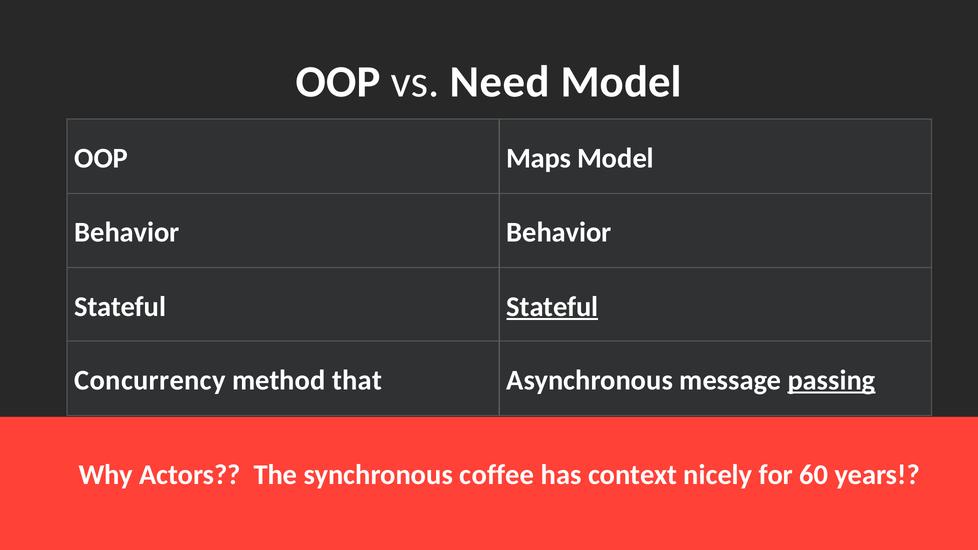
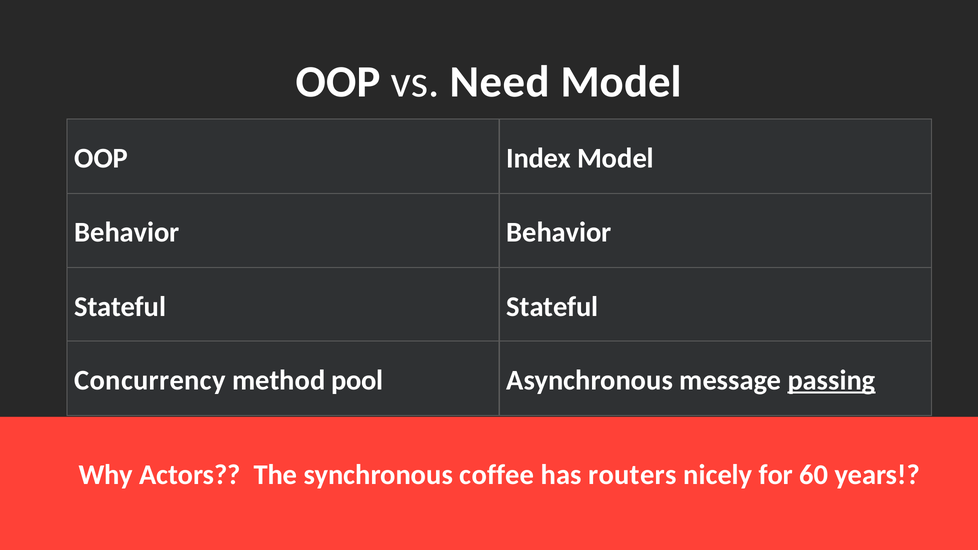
Maps: Maps -> Index
Stateful at (552, 307) underline: present -> none
that: that -> pool
context: context -> routers
